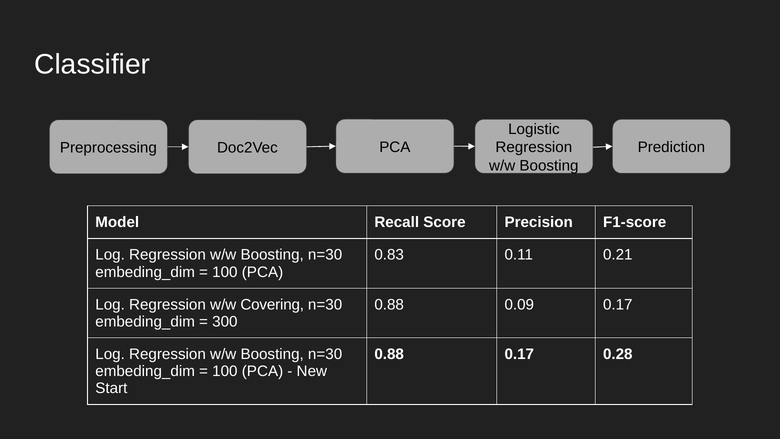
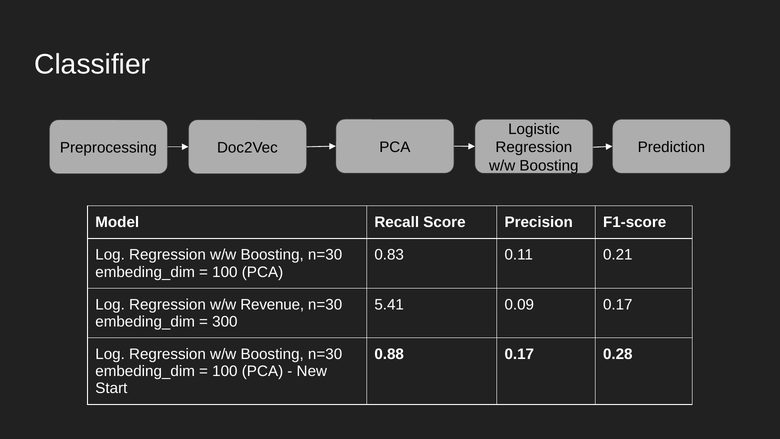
Covering: Covering -> Revenue
0.88 at (389, 305): 0.88 -> 5.41
